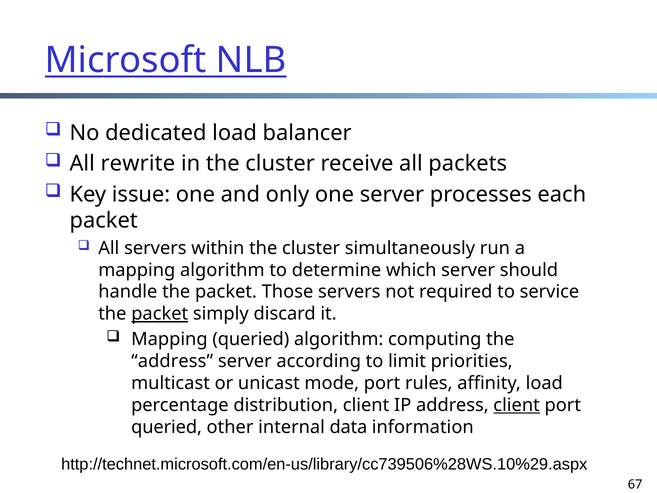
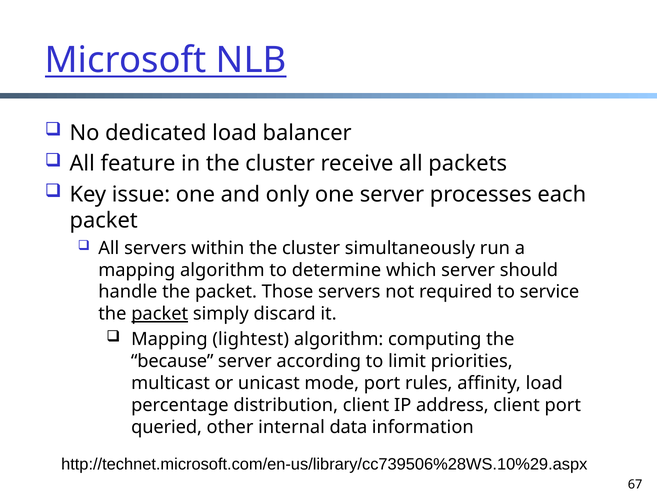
rewrite: rewrite -> feature
Mapping queried: queried -> lightest
address at (172, 361): address -> because
client at (517, 405) underline: present -> none
